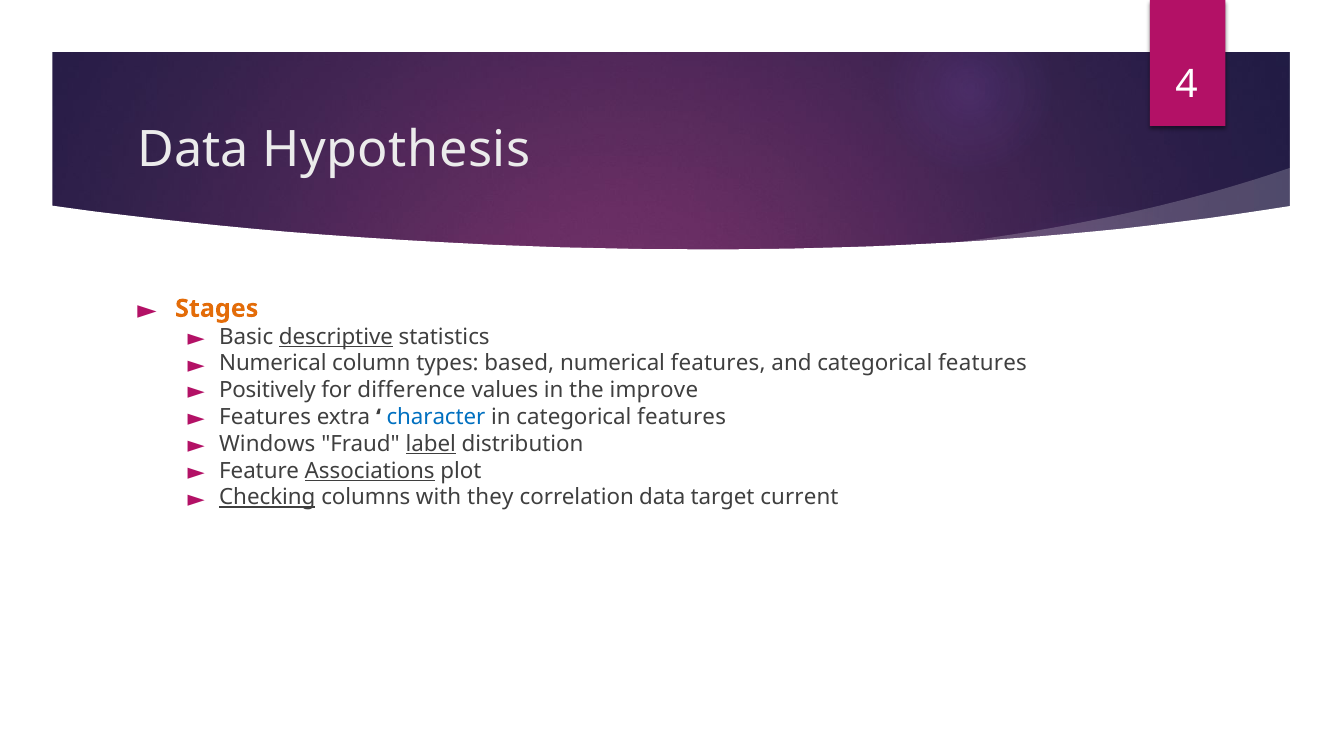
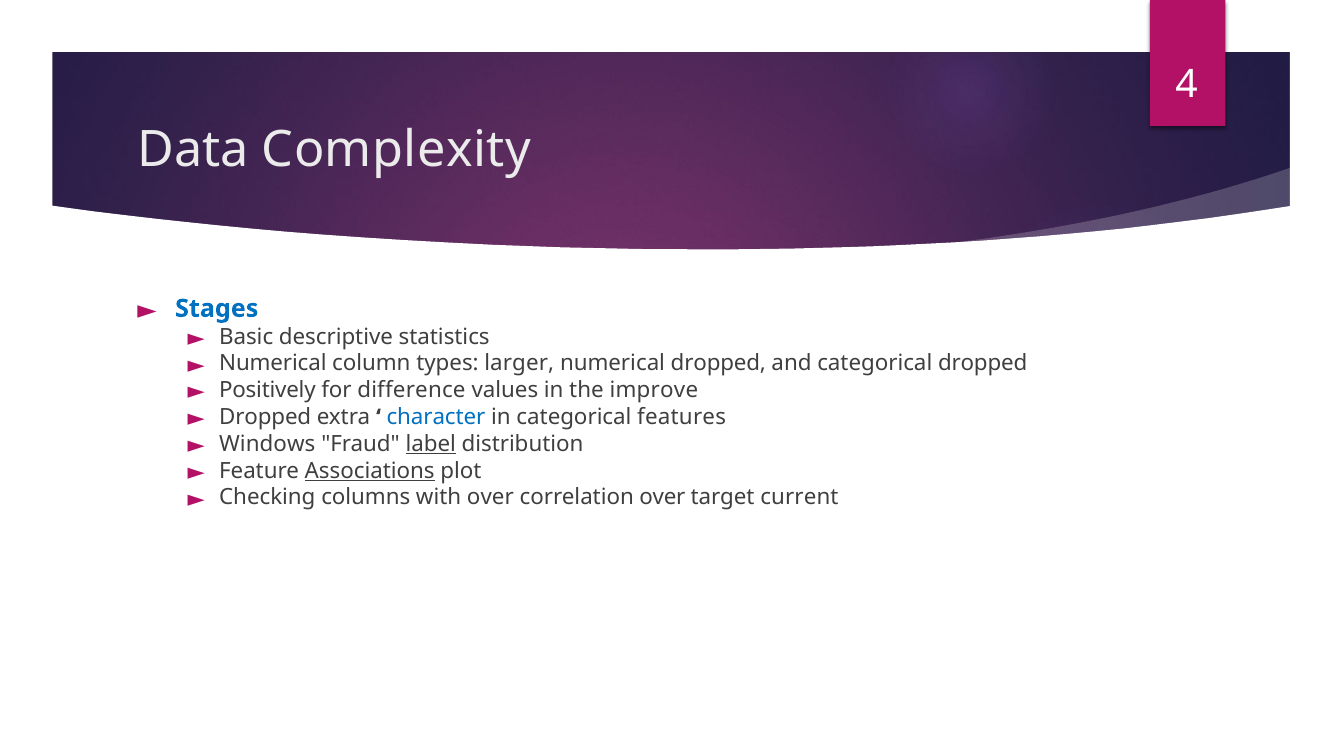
Hypothesis: Hypothesis -> Complexity
Stages colour: orange -> blue
descriptive underline: present -> none
based: based -> larger
numerical features: features -> dropped
and categorical features: features -> dropped
Features at (265, 417): Features -> Dropped
Checking underline: present -> none
with they: they -> over
correlation data: data -> over
